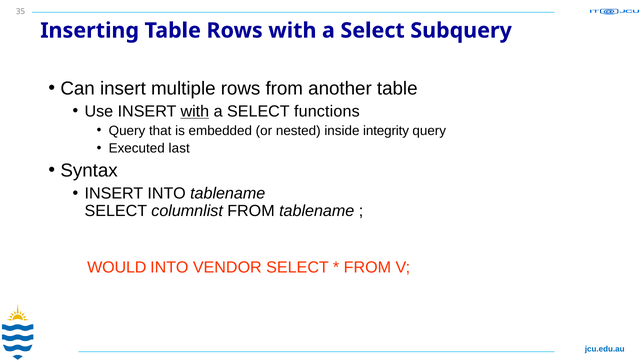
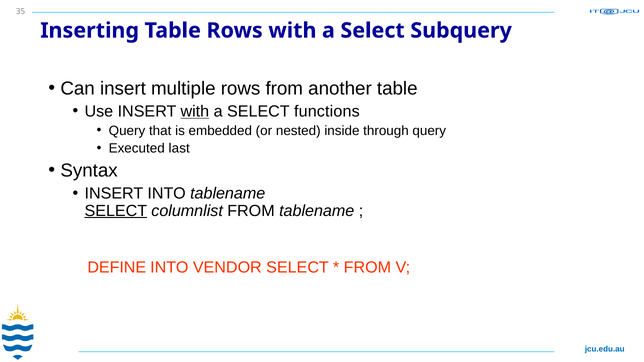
integrity: integrity -> through
SELECT at (116, 211) underline: none -> present
WOULD: WOULD -> DEFINE
